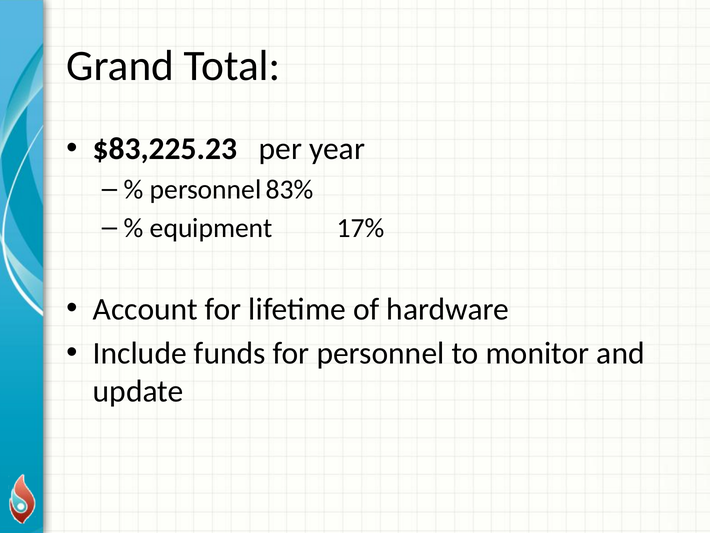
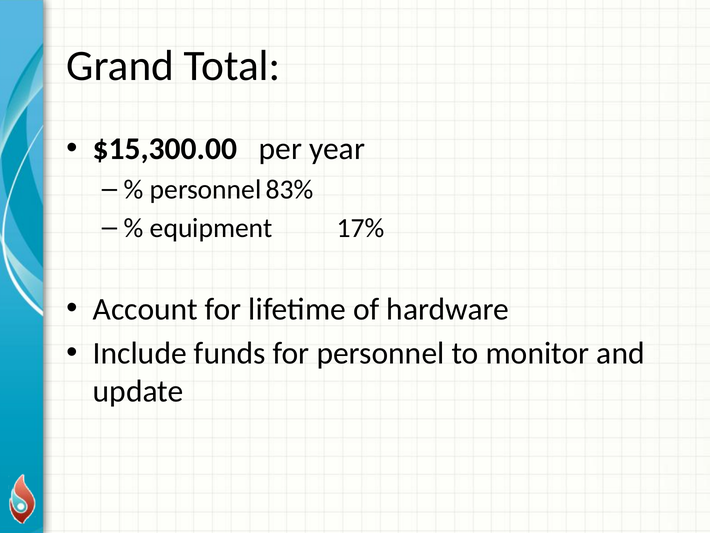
$83,225.23: $83,225.23 -> $15,300.00
